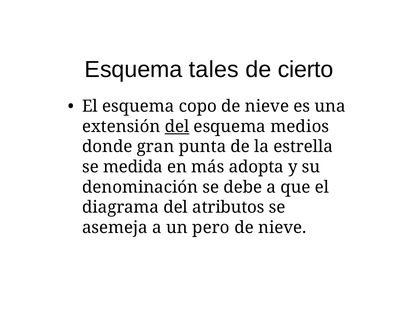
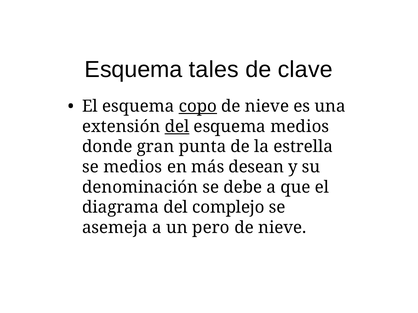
cierto: cierto -> clave
copo underline: none -> present
se medida: medida -> medios
adopta: adopta -> desean
atributos: atributos -> complejo
